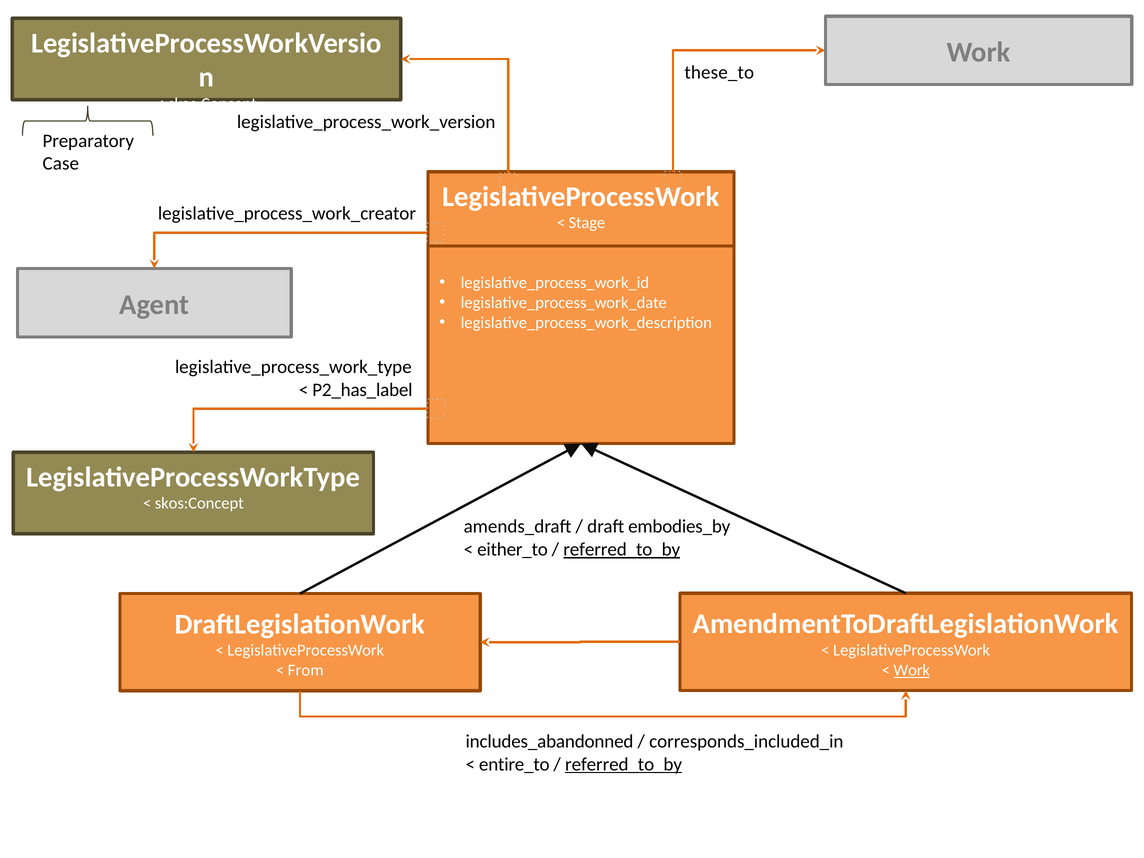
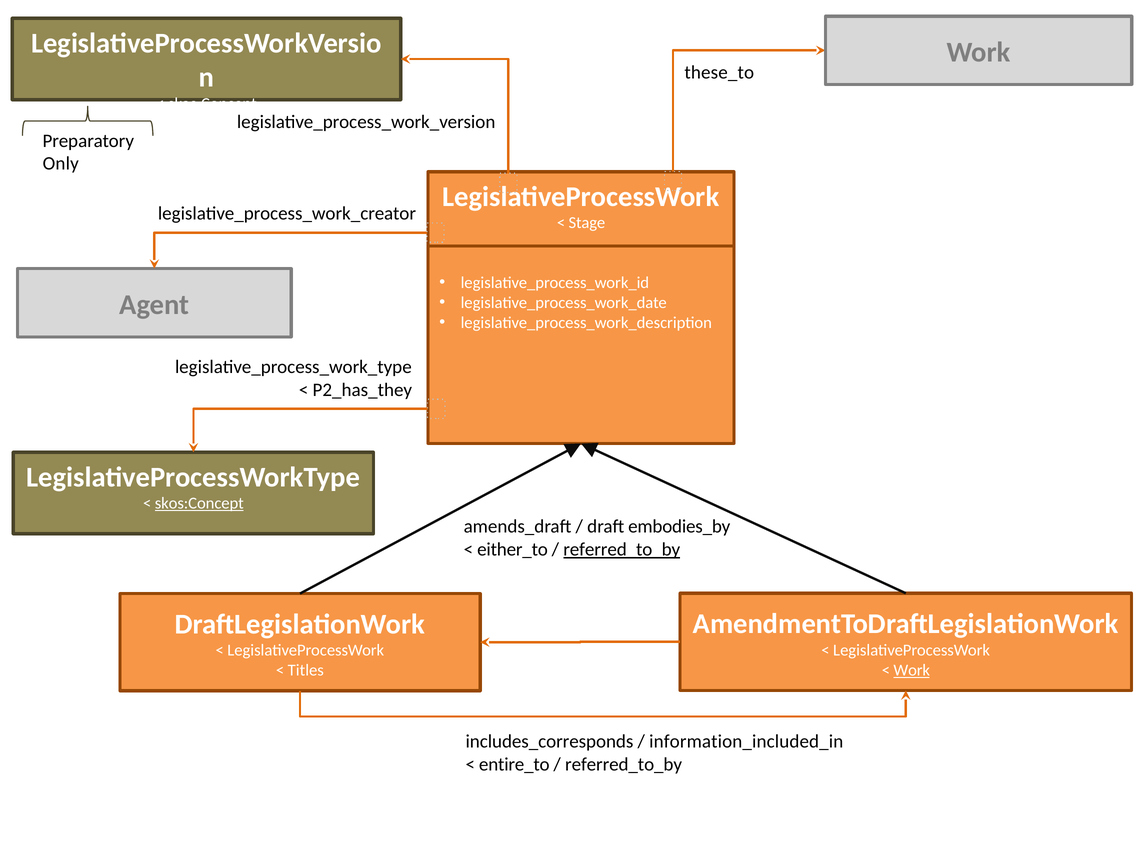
Case: Case -> Only
P2_has_label: P2_has_label -> P2_has_they
skos:Concept at (199, 503) underline: none -> present
From: From -> Titles
includes_abandonned: includes_abandonned -> includes_corresponds
corresponds_included_in: corresponds_included_in -> information_included_in
referred_to_by at (624, 764) underline: present -> none
